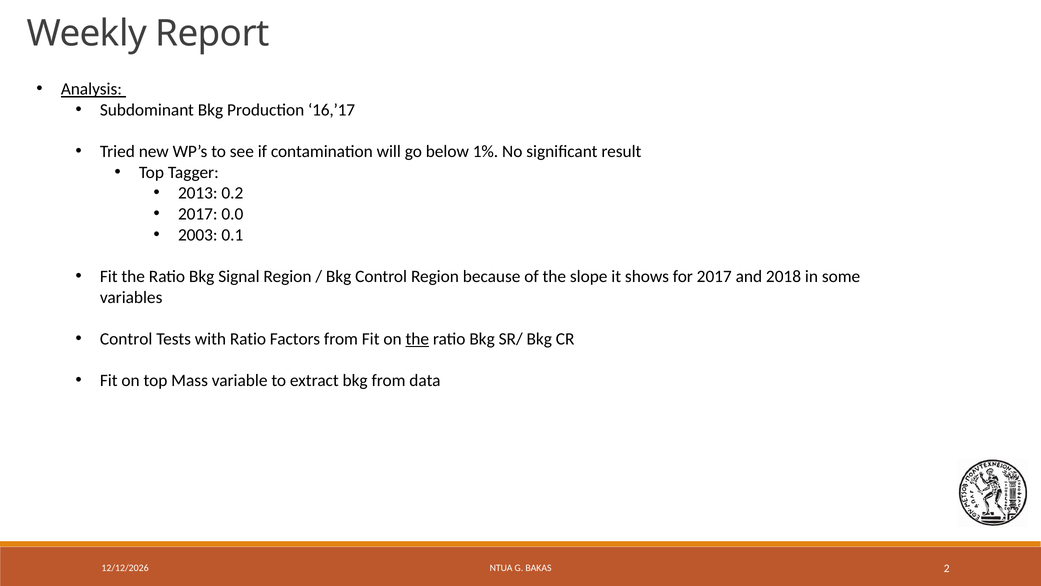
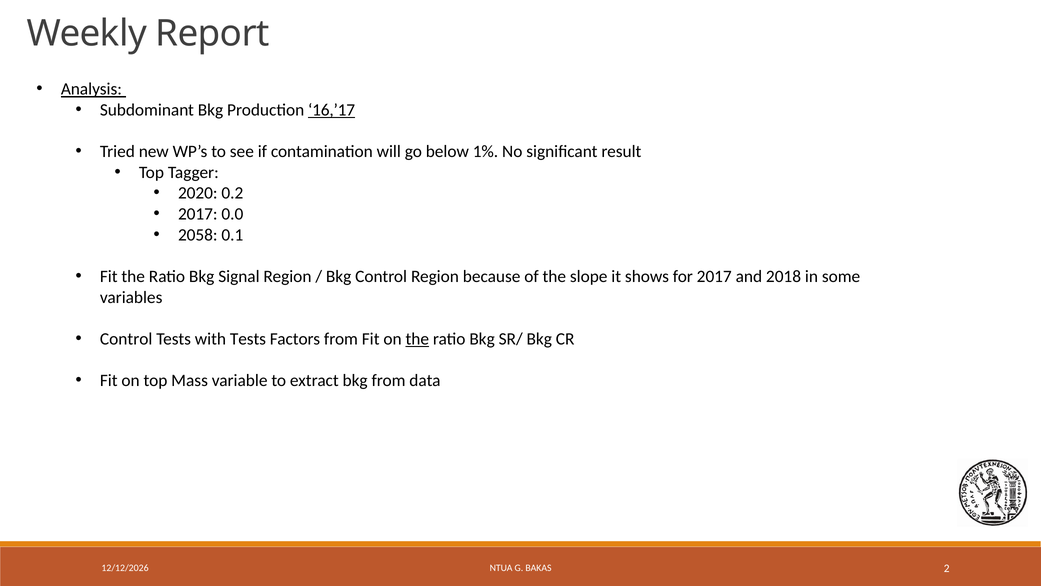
16,’17 underline: none -> present
2013: 2013 -> 2020
2003: 2003 -> 2058
with Ratio: Ratio -> Tests
